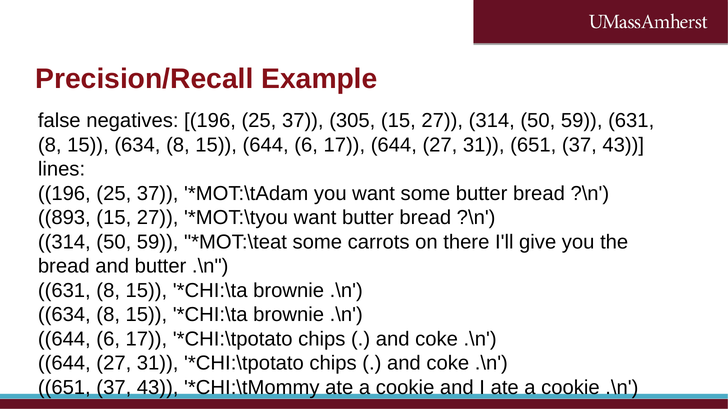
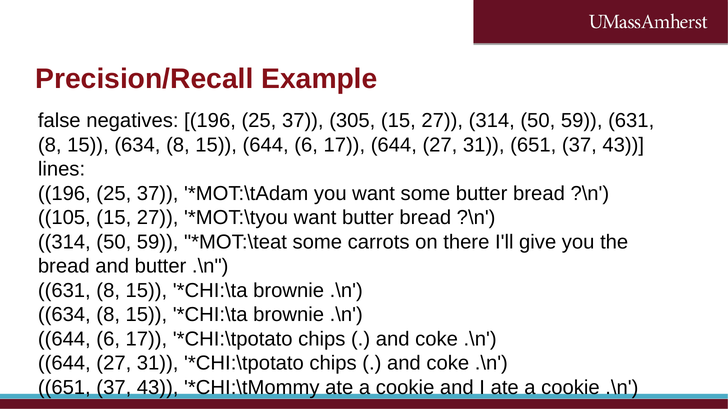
893: 893 -> 105
